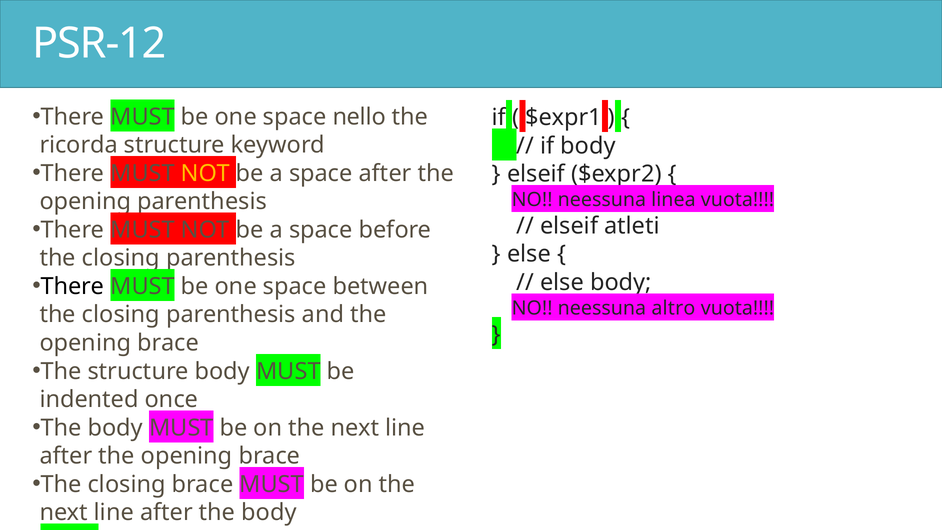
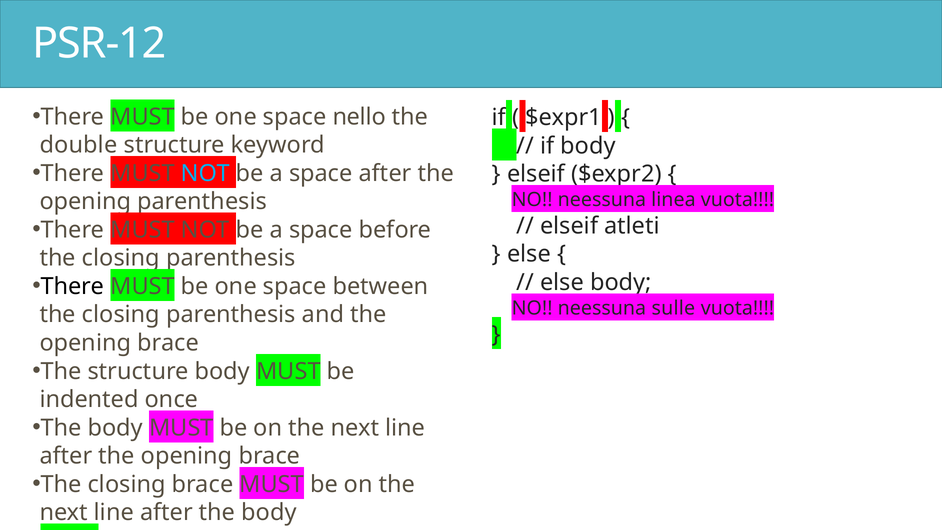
ricorda: ricorda -> double
NOT at (205, 173) colour: yellow -> light blue
altro: altro -> sulle
